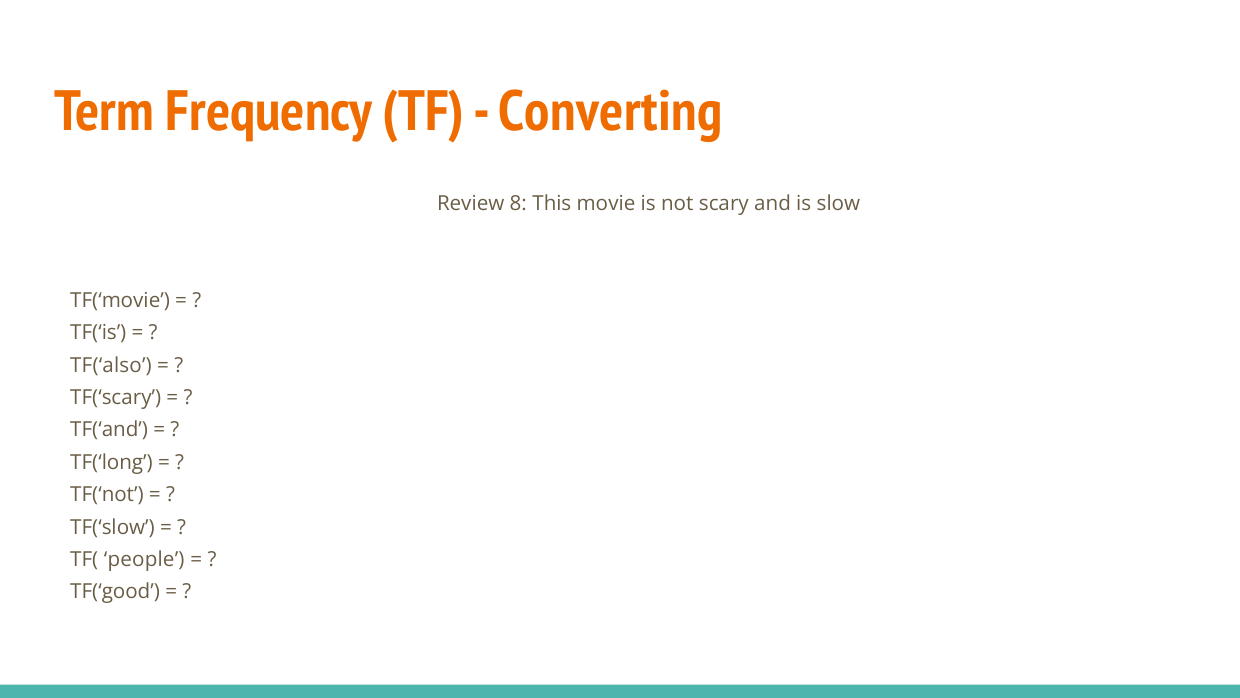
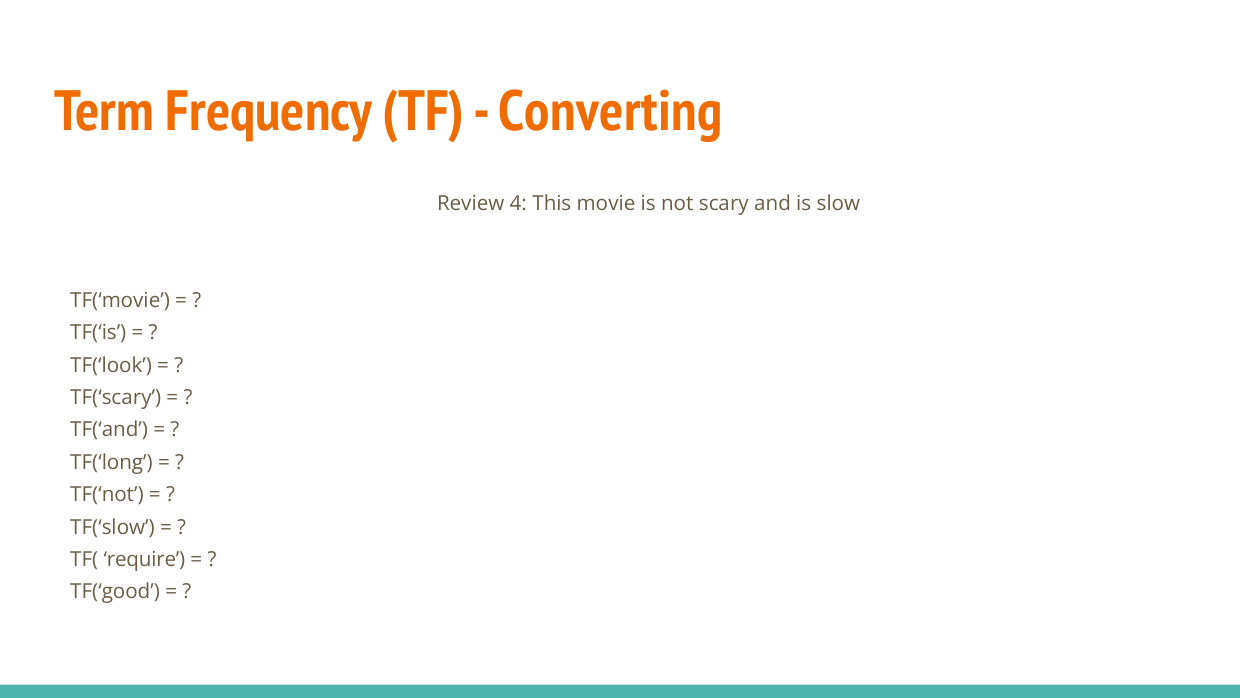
8: 8 -> 4
TF(‘also: TF(‘also -> TF(‘look
people: people -> require
